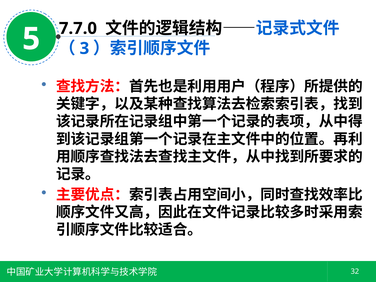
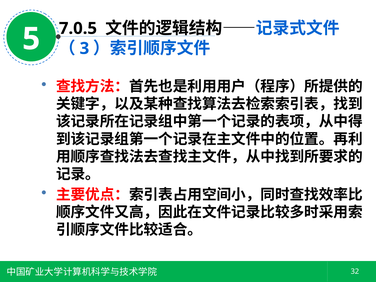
7.7.0: 7.7.0 -> 7.0.5
